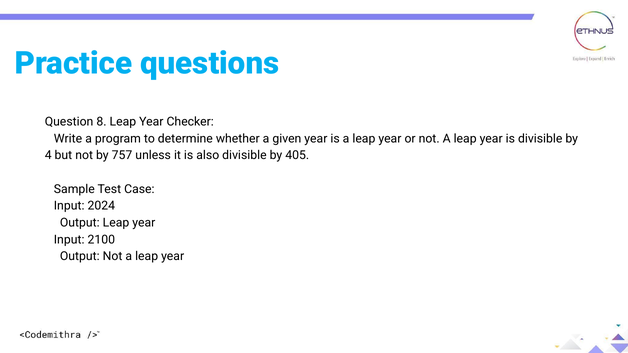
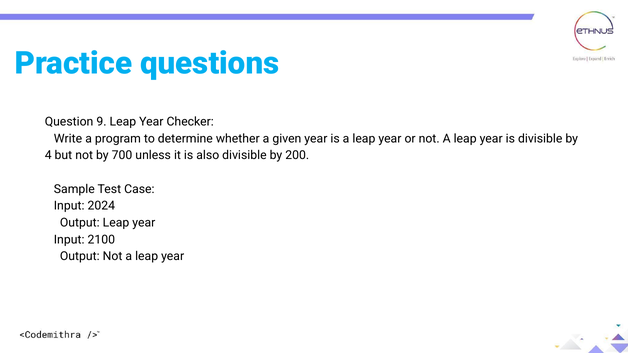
8: 8 -> 9
757: 757 -> 700
405: 405 -> 200
